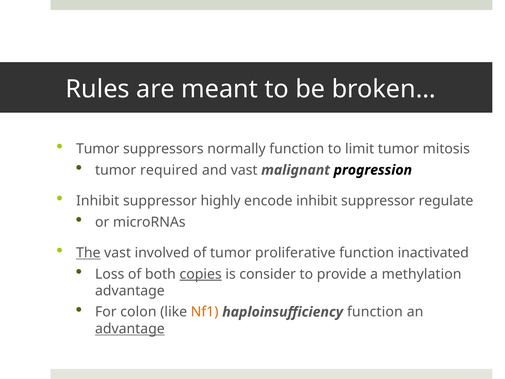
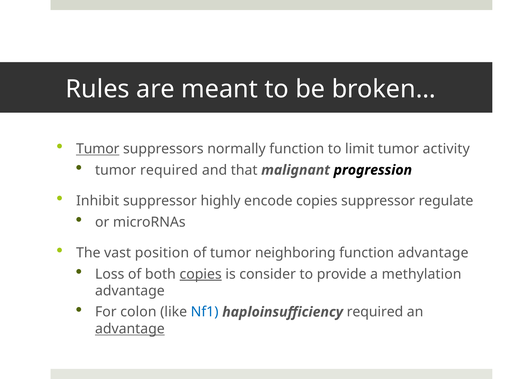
Tumor at (98, 149) underline: none -> present
mitosis: mitosis -> activity
and vast: vast -> that
encode inhibit: inhibit -> copies
The underline: present -> none
involved: involved -> position
proliferative: proliferative -> neighboring
function inactivated: inactivated -> advantage
Nf1 colour: orange -> blue
haploinsufficiency function: function -> required
